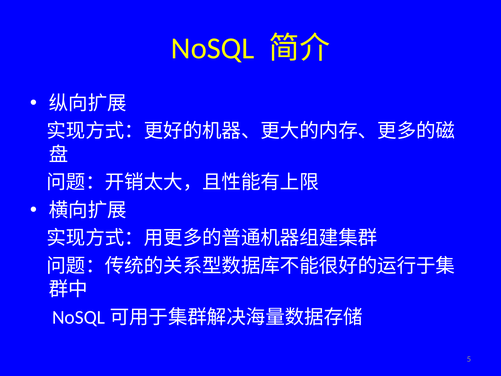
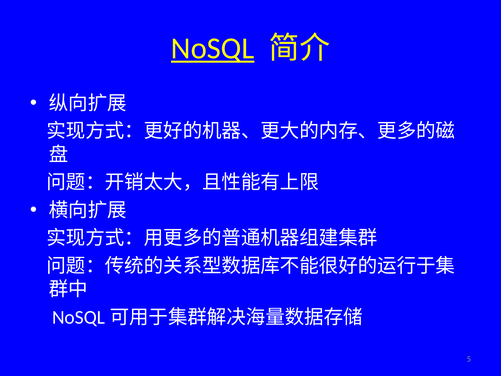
NoSQL underline: none -> present
